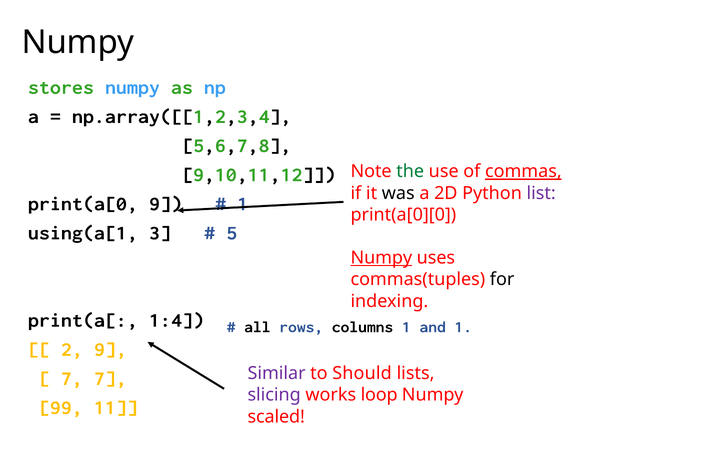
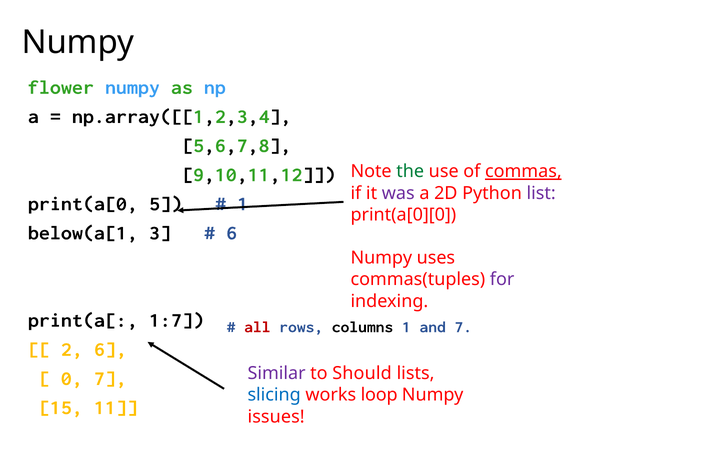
stores: stores -> flower
was colour: black -> purple
print(a[0 9: 9 -> 5
using(a[1: using(a[1 -> below(a[1
5 at (232, 233): 5 -> 6
Numpy at (381, 258) underline: present -> none
for colour: black -> purple
1:4: 1:4 -> 1:7
all colour: black -> red
and 1: 1 -> 7
2 9: 9 -> 6
7 at (72, 378): 7 -> 0
slicing colour: purple -> blue
99: 99 -> 15
scaled: scaled -> issues
